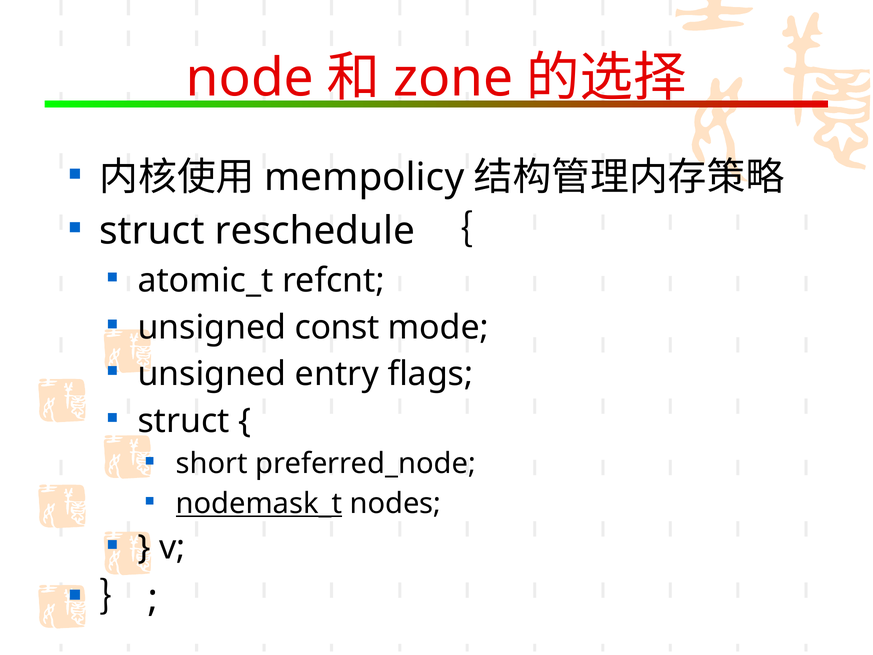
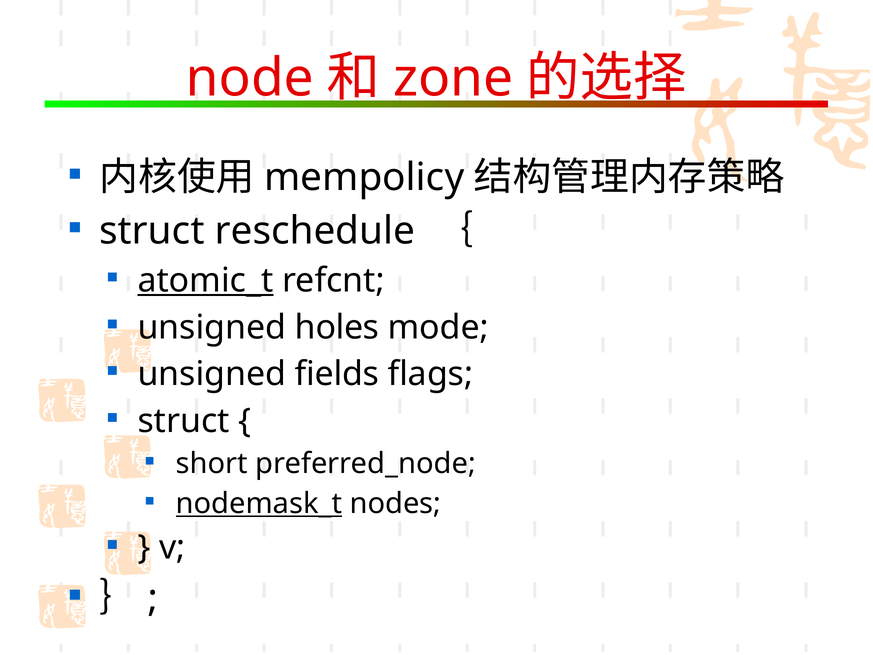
atomic_t underline: none -> present
const: const -> holes
entry: entry -> fields
